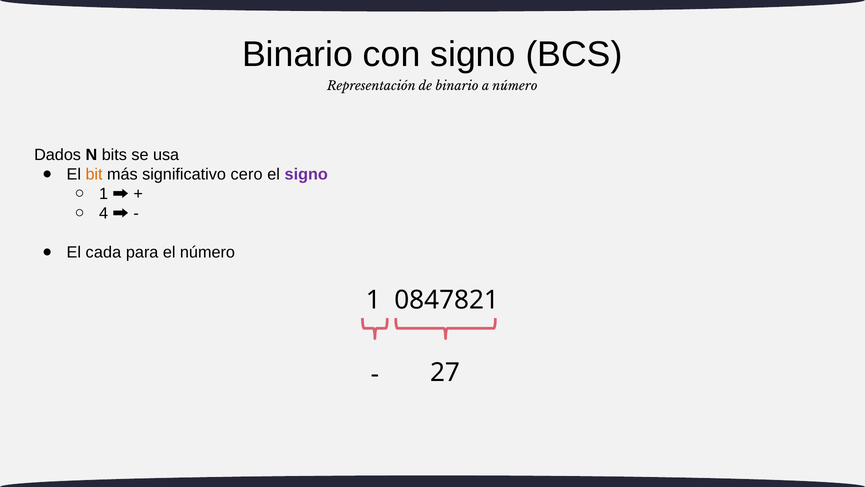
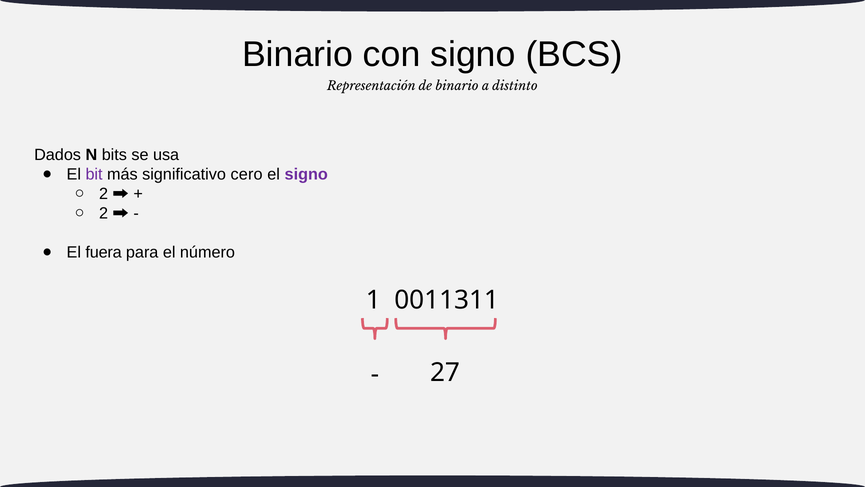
a número: número -> distinto
bit colour: orange -> purple
1 at (104, 194): 1 -> 2
4 at (104, 213): 4 -> 2
cada: cada -> fuera
0847821: 0847821 -> 0011311
